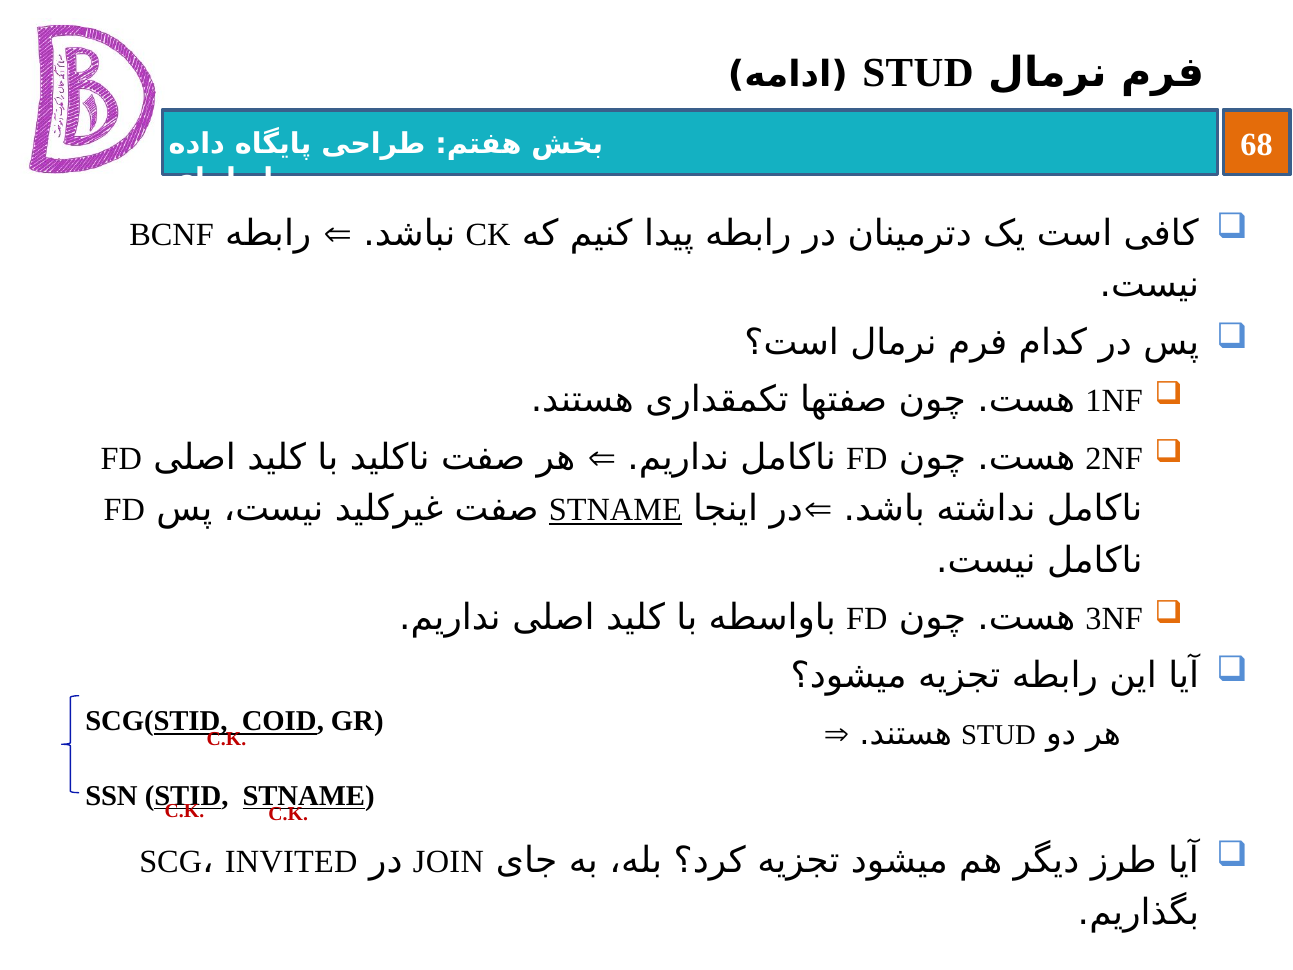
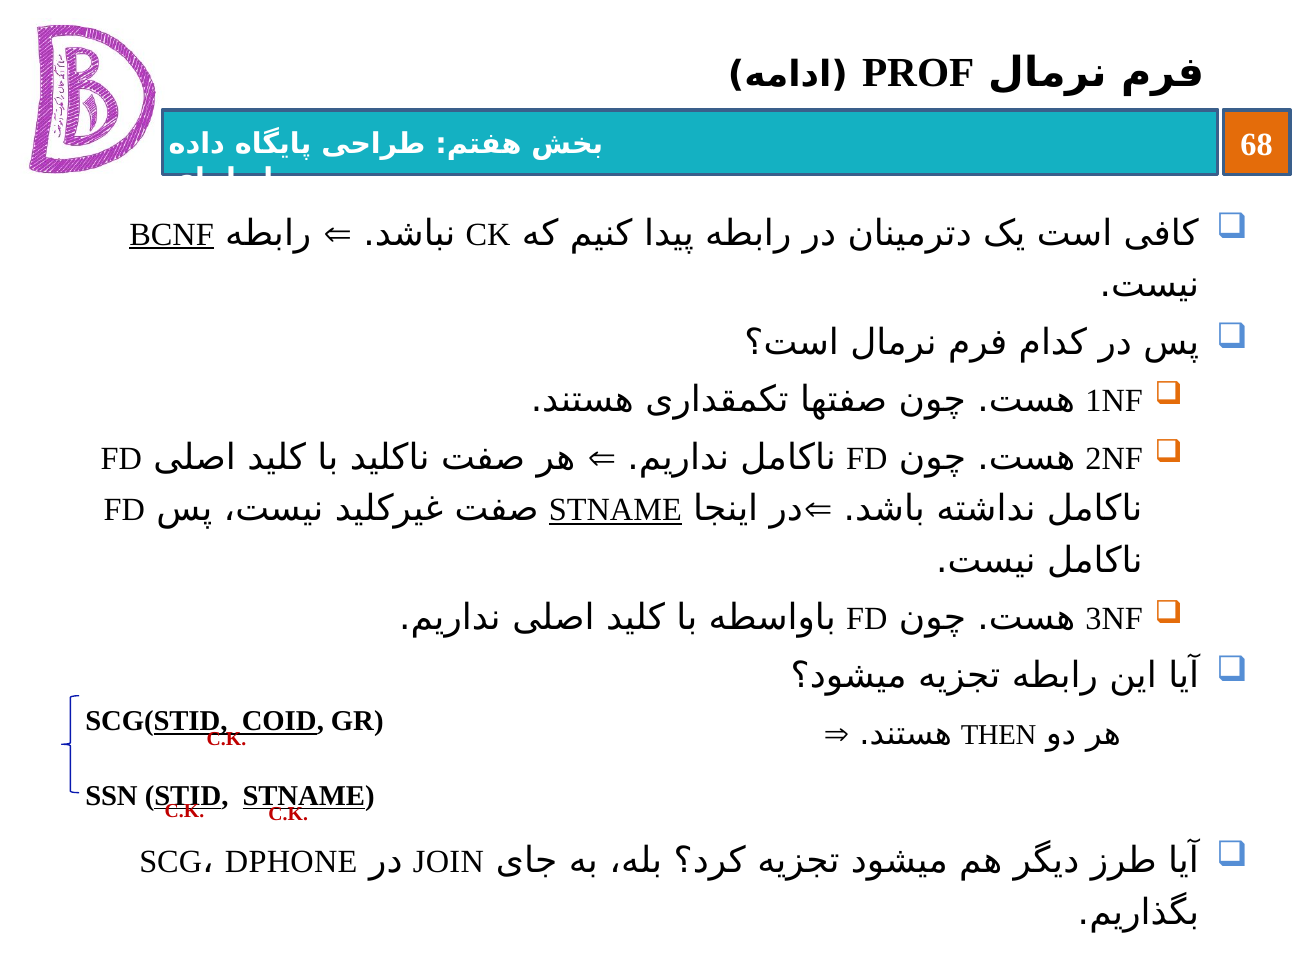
STUD at (918, 73): STUD -> PROF
BCNF underline: none -> present
STUD at (998, 735): STUD -> THEN
INVITED: INVITED -> DPHONE
